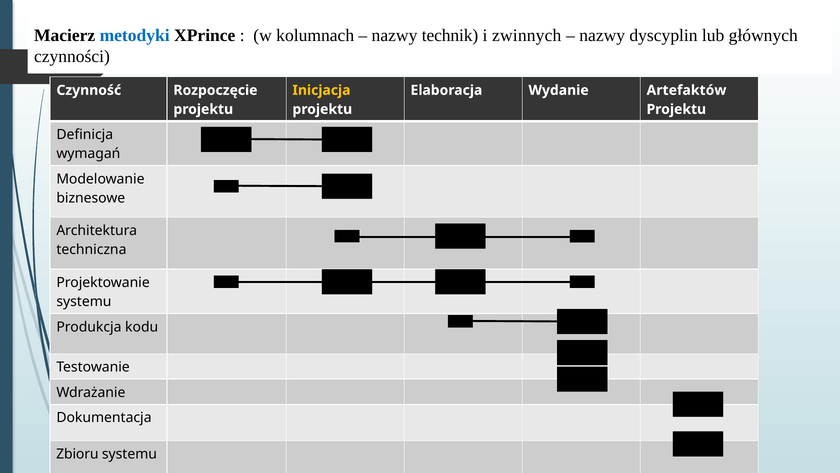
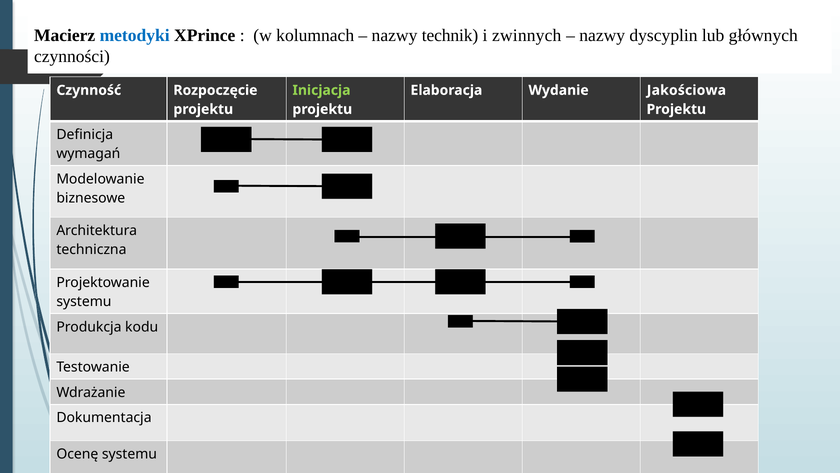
Inicjacja colour: yellow -> light green
Artefaktów: Artefaktów -> Jakościowa
Zbioru: Zbioru -> Ocenę
